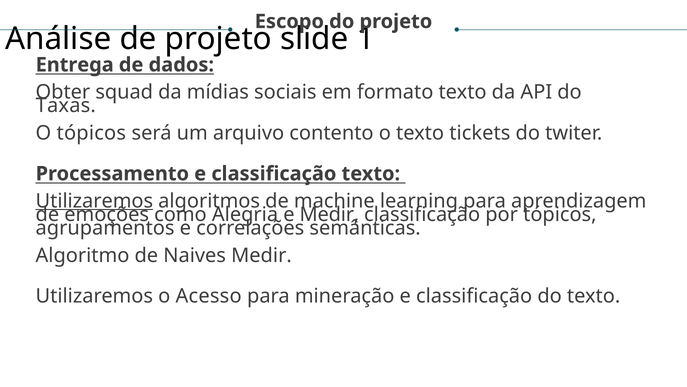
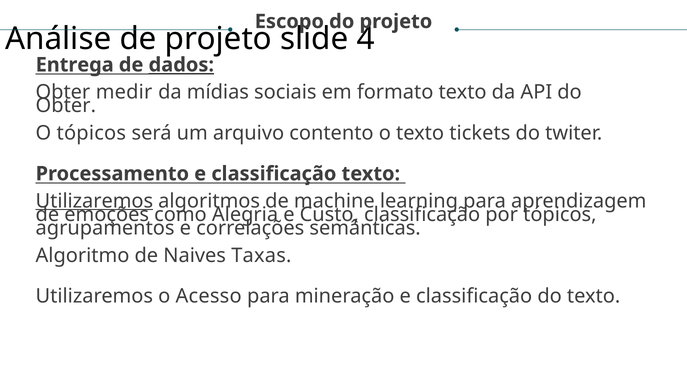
1: 1 -> 4
dados underline: none -> present
squad: squad -> medir
Taxas at (66, 106): Taxas -> Obter
e Medir: Medir -> Custo
Naives Medir: Medir -> Taxas
